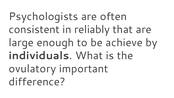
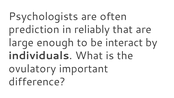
consistent: consistent -> prediction
achieve: achieve -> interact
